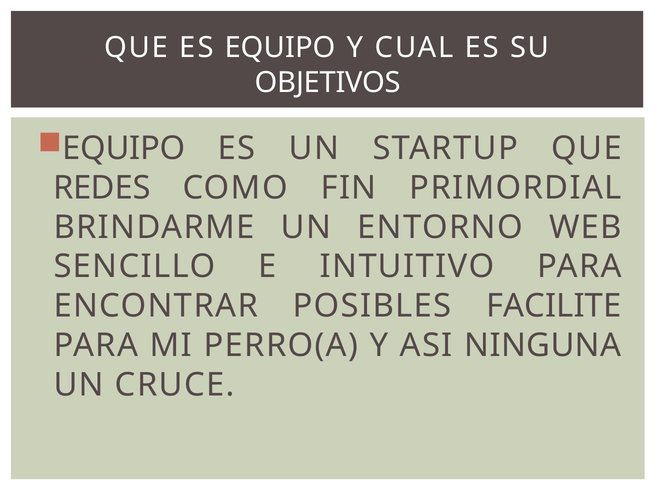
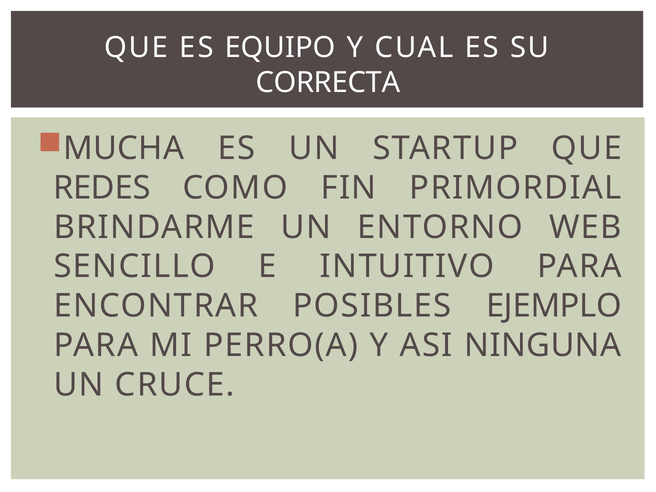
OBJETIVOS: OBJETIVOS -> CORRECTA
EQUIPO at (124, 149): EQUIPO -> MUCHA
FACILITE: FACILITE -> EJEMPLO
